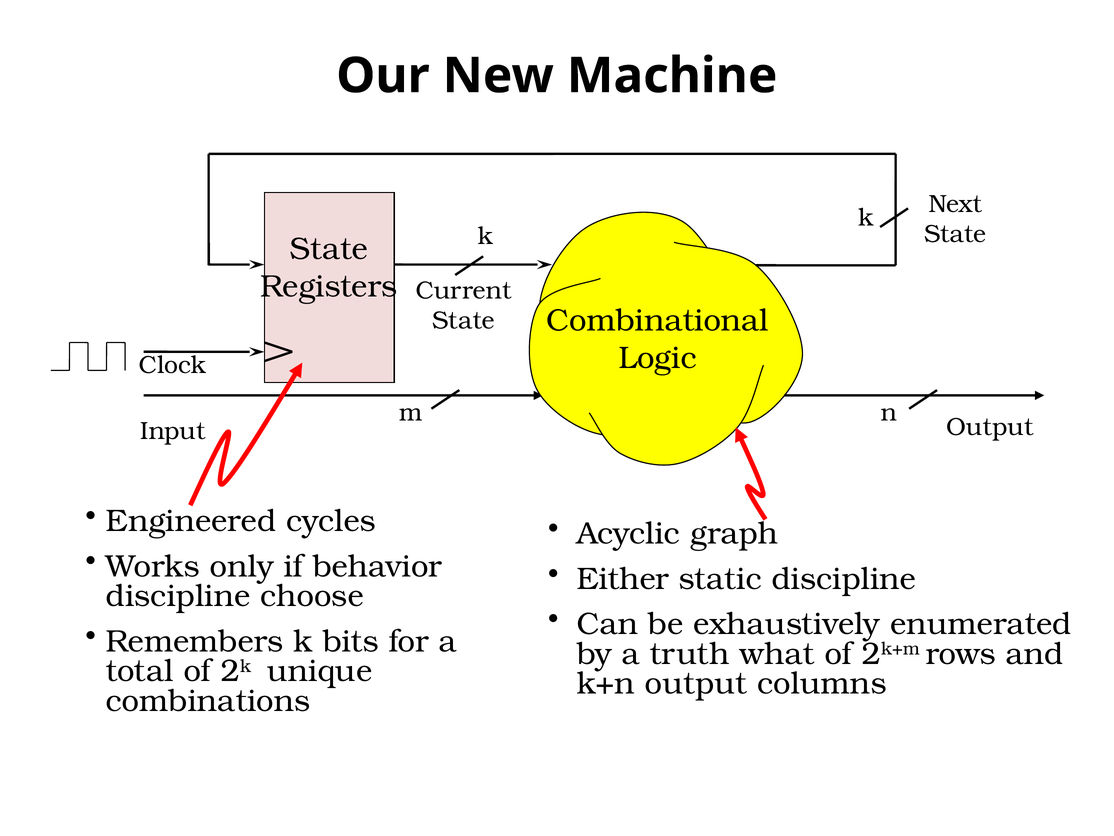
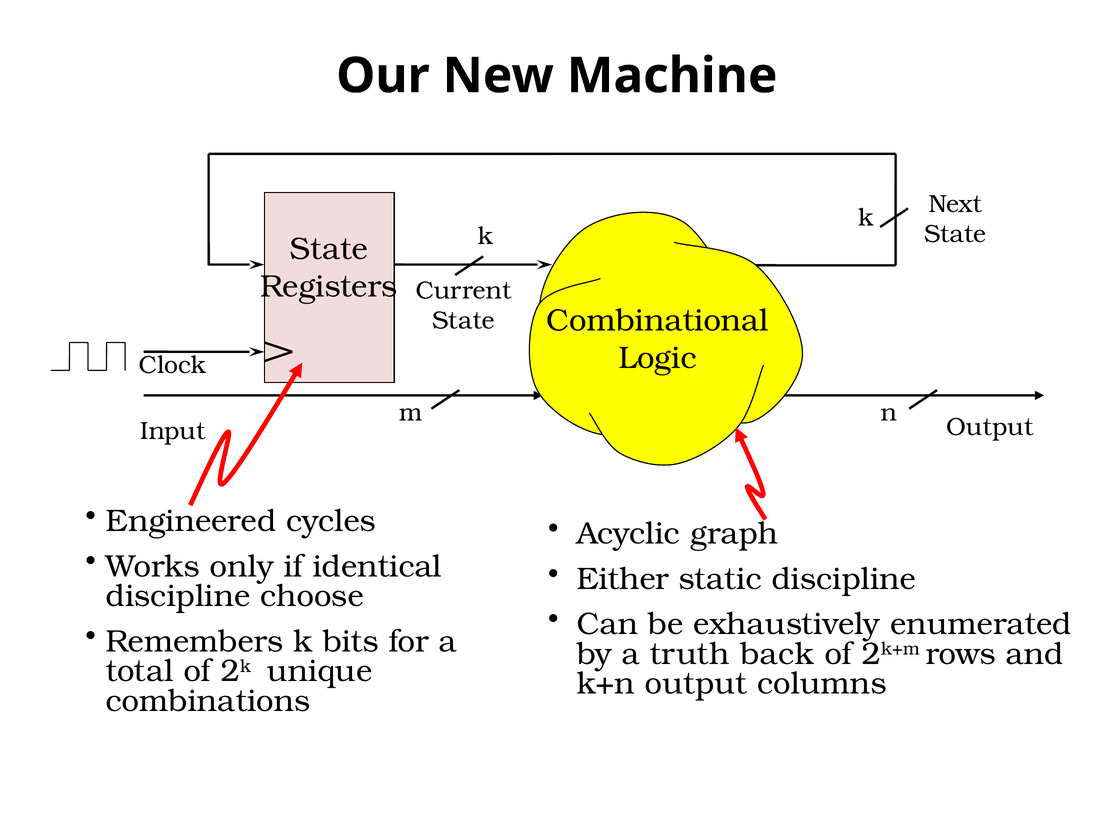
behavior: behavior -> identical
what: what -> back
